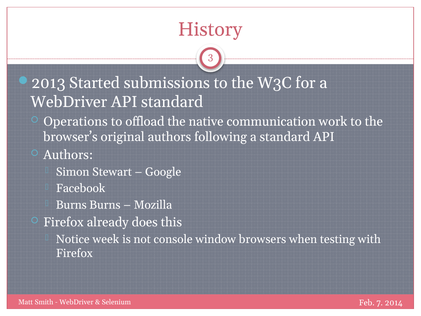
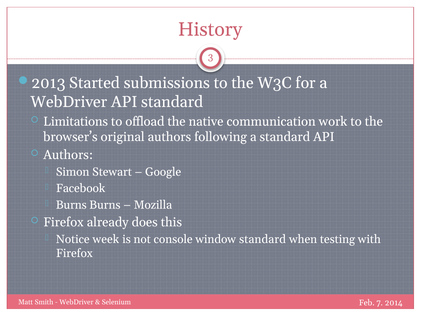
Operations: Operations -> Limitations
window browsers: browsers -> standard
